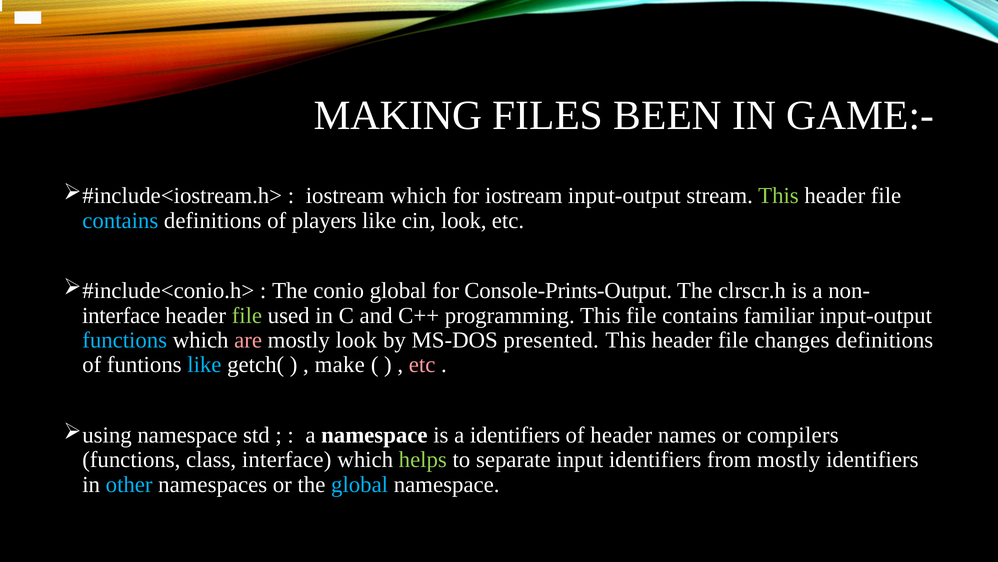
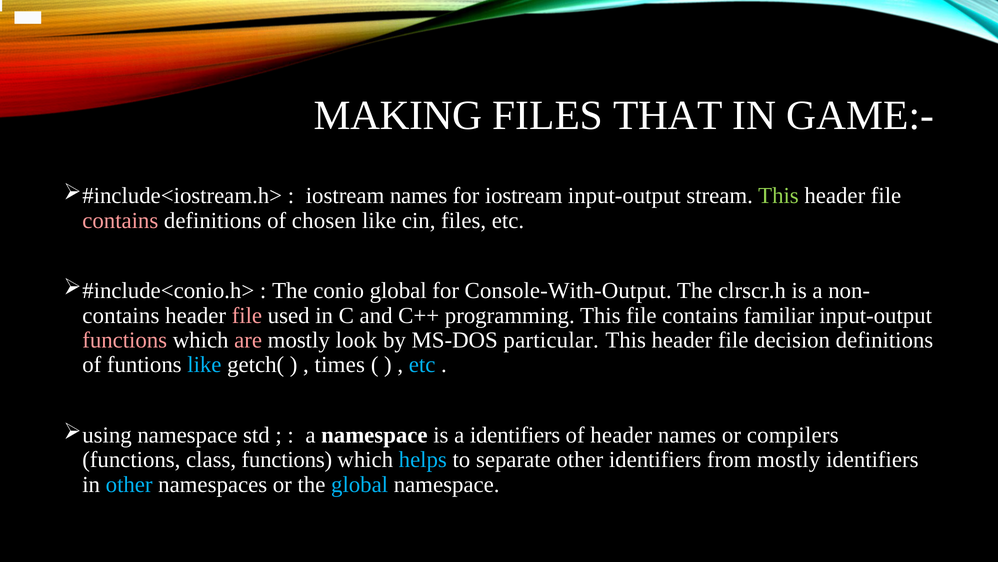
BEEN: BEEN -> THAT
iostream which: which -> names
contains at (120, 220) colour: light blue -> pink
players: players -> chosen
cin look: look -> files
Console-Prints-Output: Console-Prints-Output -> Console-With-Output
interface at (121, 315): interface -> contains
file at (247, 315) colour: light green -> pink
functions at (125, 340) colour: light blue -> pink
presented: presented -> particular
changes: changes -> decision
make: make -> times
etc at (422, 365) colour: pink -> light blue
class interface: interface -> functions
helps colour: light green -> light blue
separate input: input -> other
